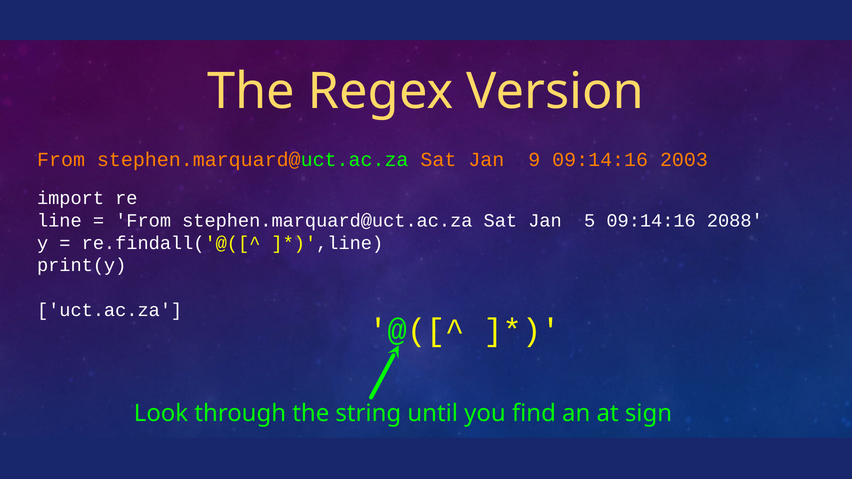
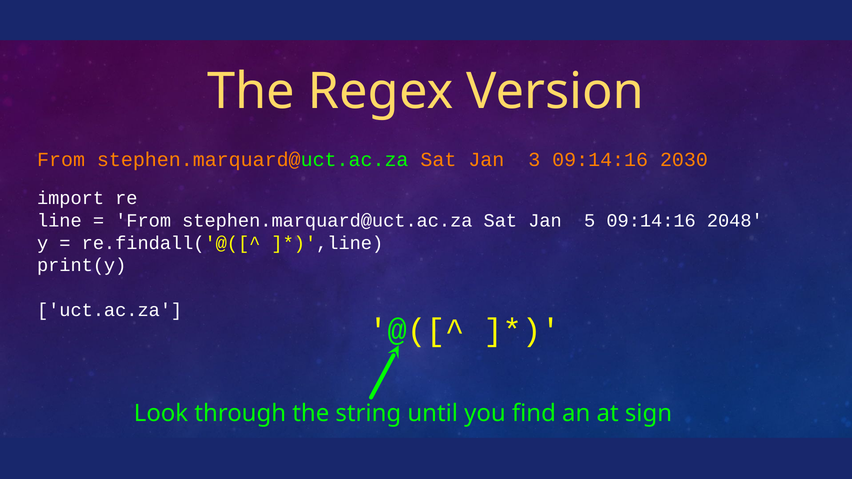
9: 9 -> 3
2003: 2003 -> 2030
2088: 2088 -> 2048
